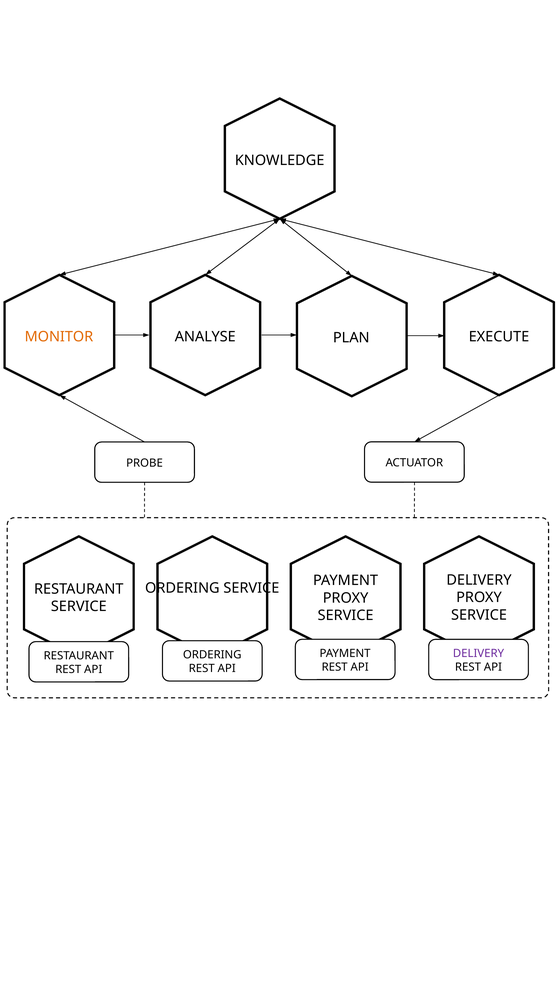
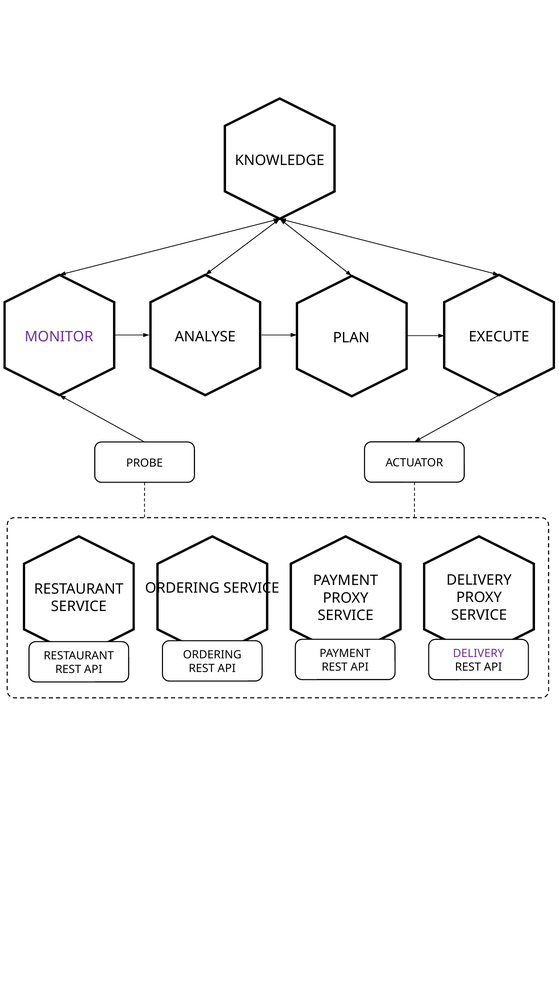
MONITOR colour: orange -> purple
